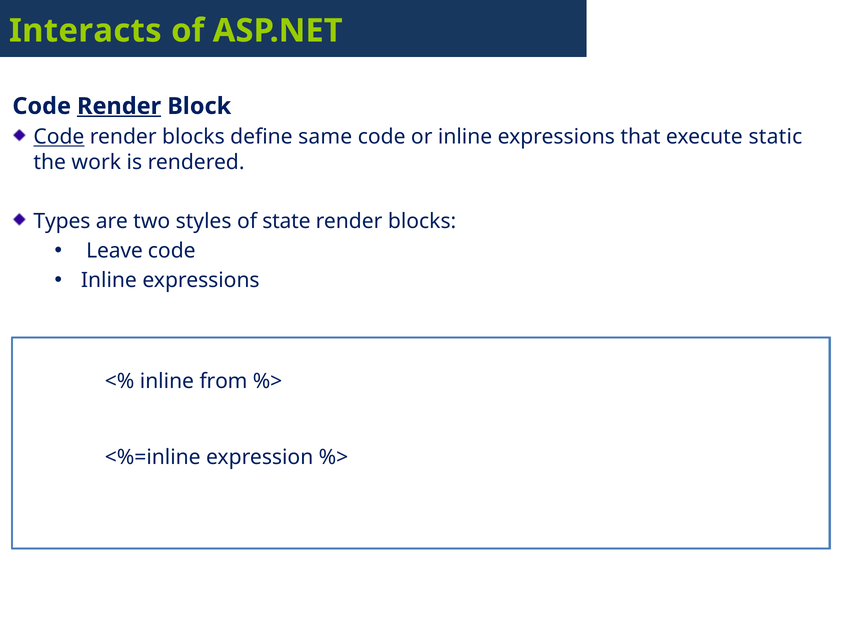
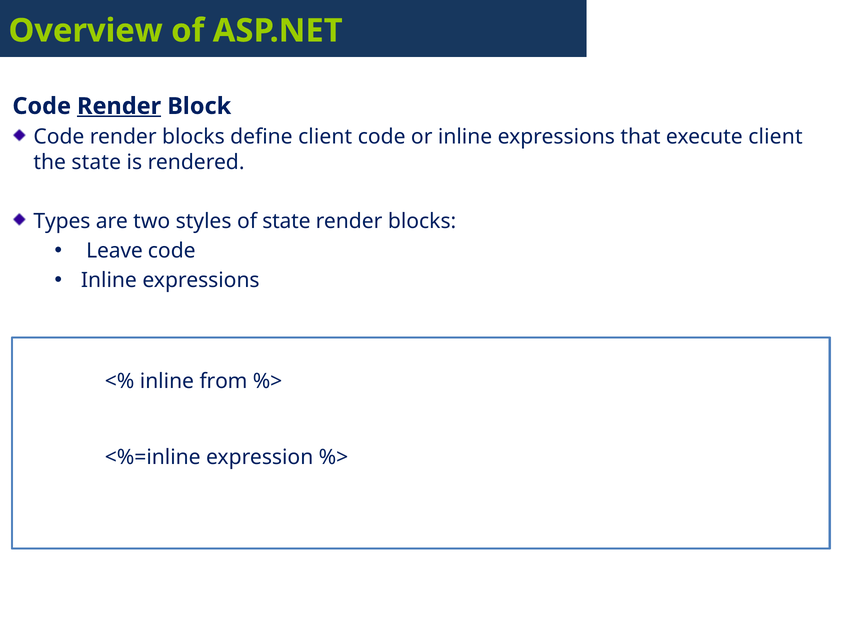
Interacts: Interacts -> Overview
Code at (59, 137) underline: present -> none
define same: same -> client
execute static: static -> client
the work: work -> state
